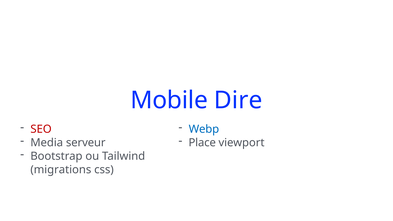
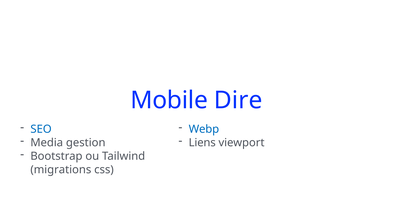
SEO colour: red -> blue
serveur: serveur -> gestion
Place: Place -> Liens
